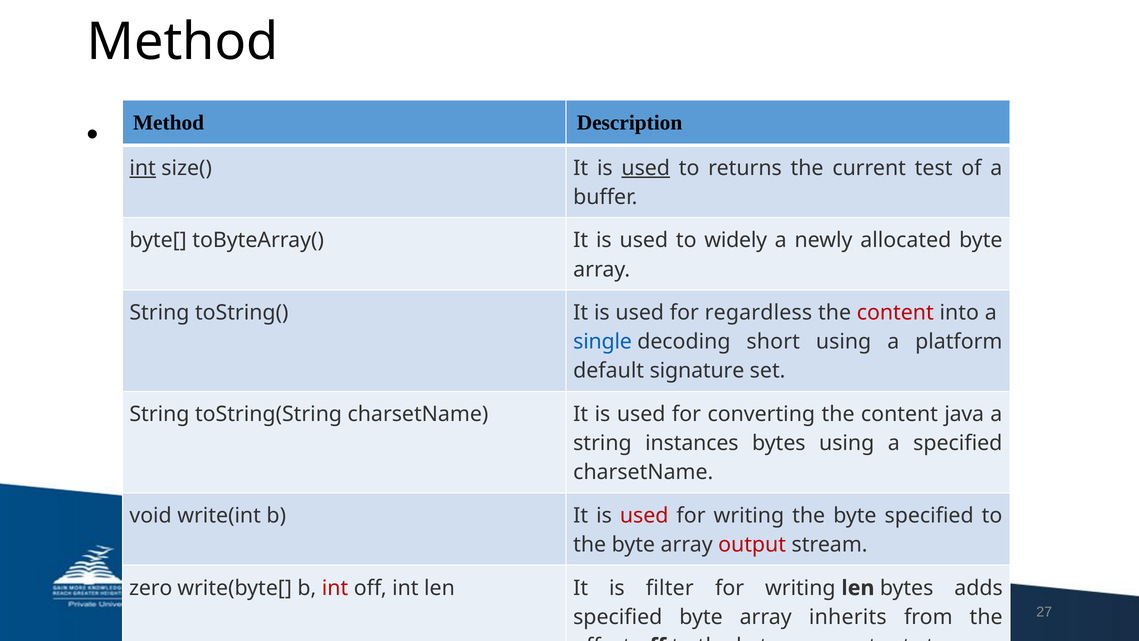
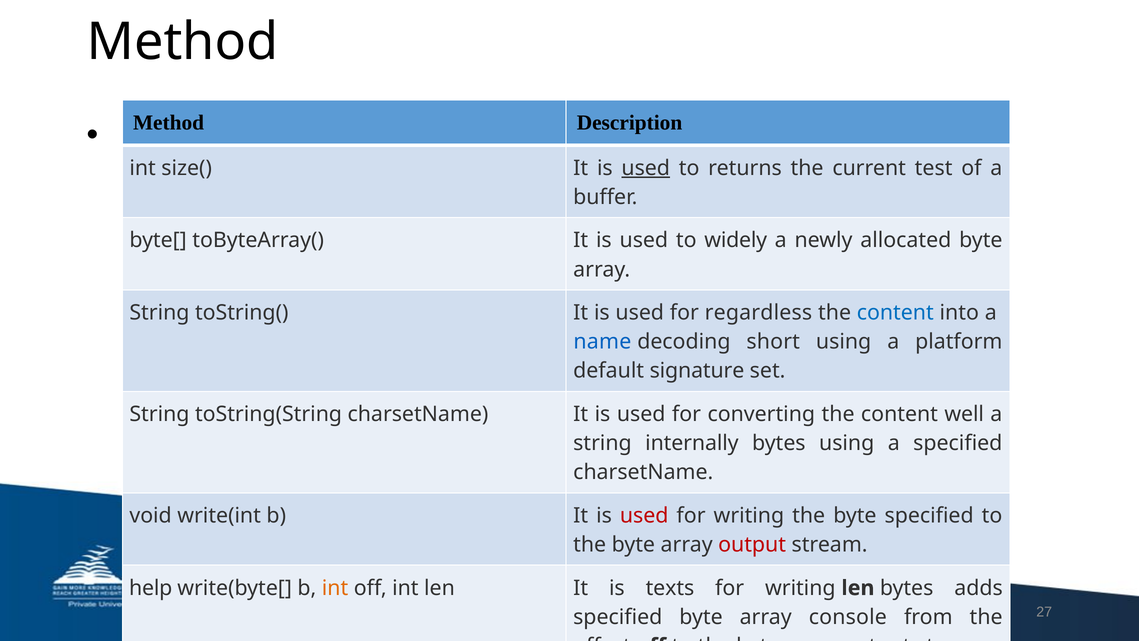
int at (143, 168) underline: present -> none
content at (895, 313) colour: red -> blue
single: single -> name
java: java -> well
instances: instances -> internally
zero at (151, 588): zero -> help
int at (335, 588) colour: red -> orange
filter: filter -> texts
inherits: inherits -> console
